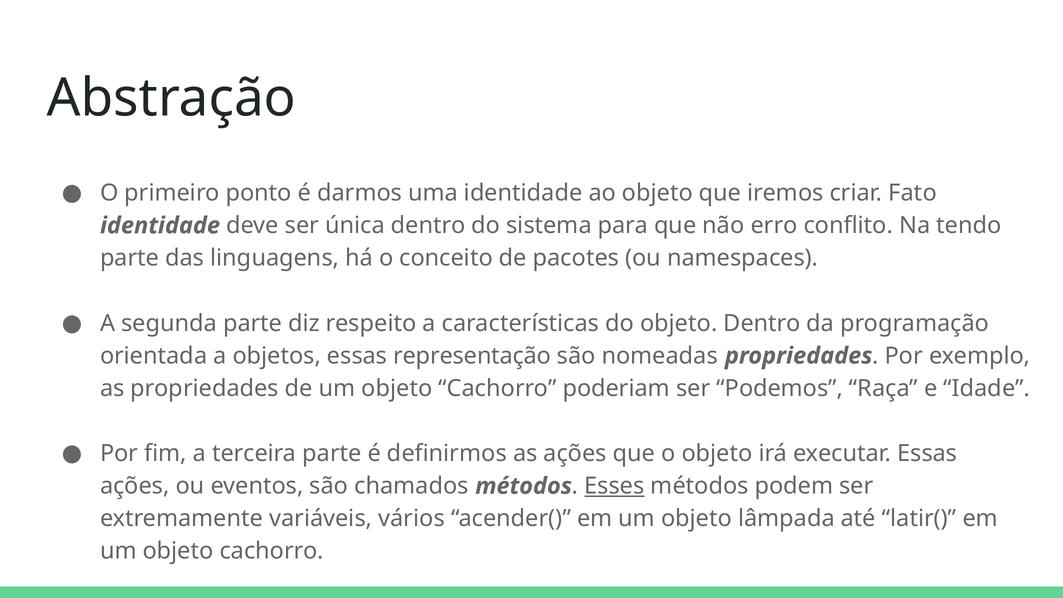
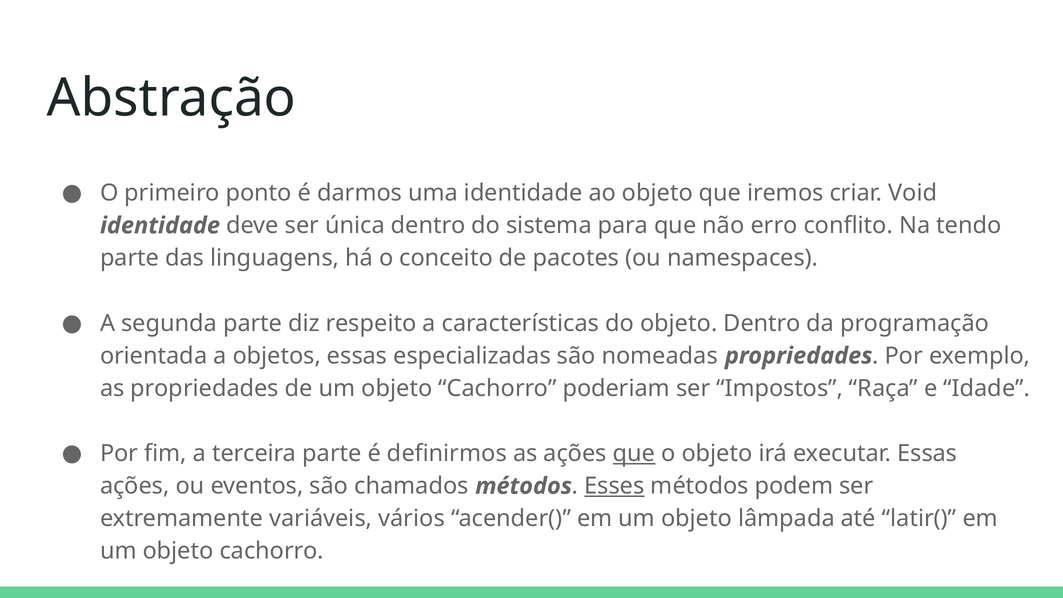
Fato: Fato -> Void
representação: representação -> especializadas
Podemos: Podemos -> Impostos
que at (634, 453) underline: none -> present
